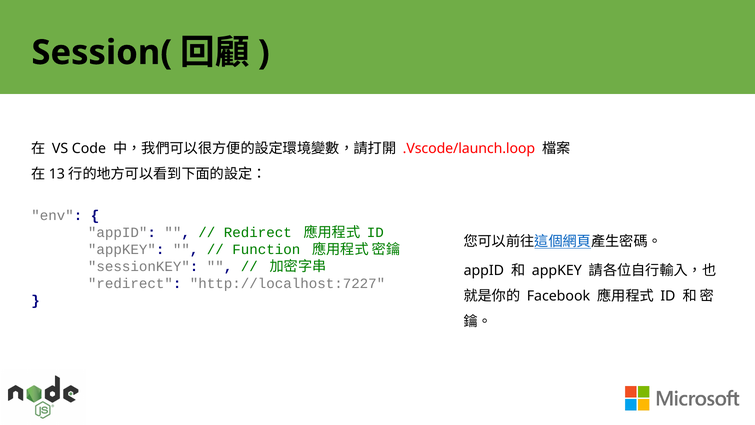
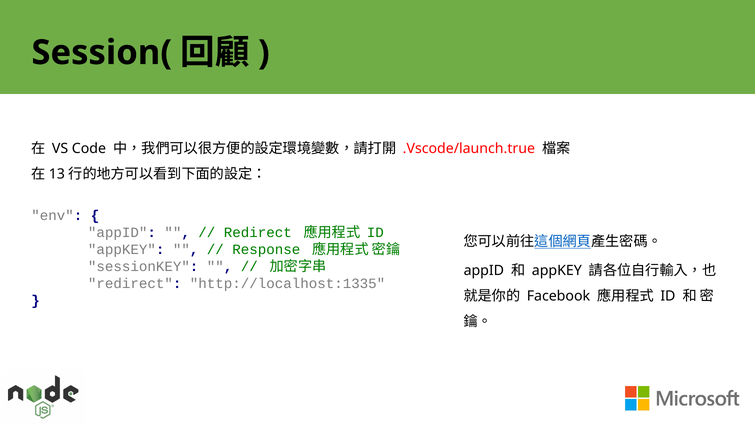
.Vscode/launch.loop: .Vscode/launch.loop -> .Vscode/launch.true
Function: Function -> Response
http://localhost:7227: http://localhost:7227 -> http://localhost:1335
